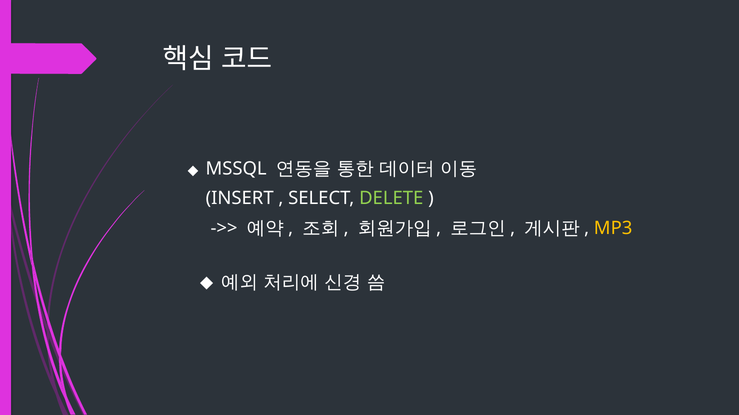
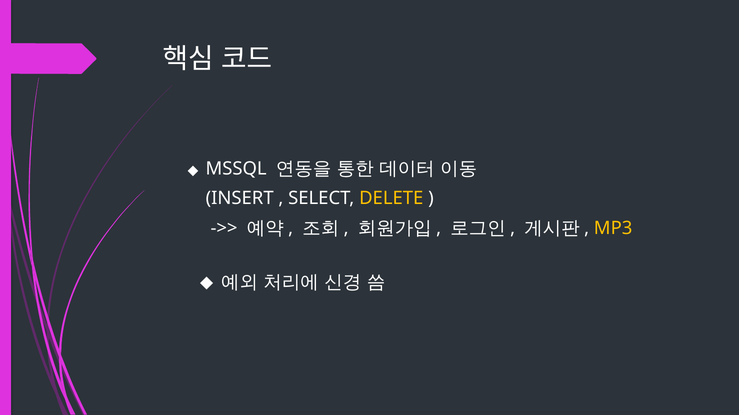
DELETE colour: light green -> yellow
